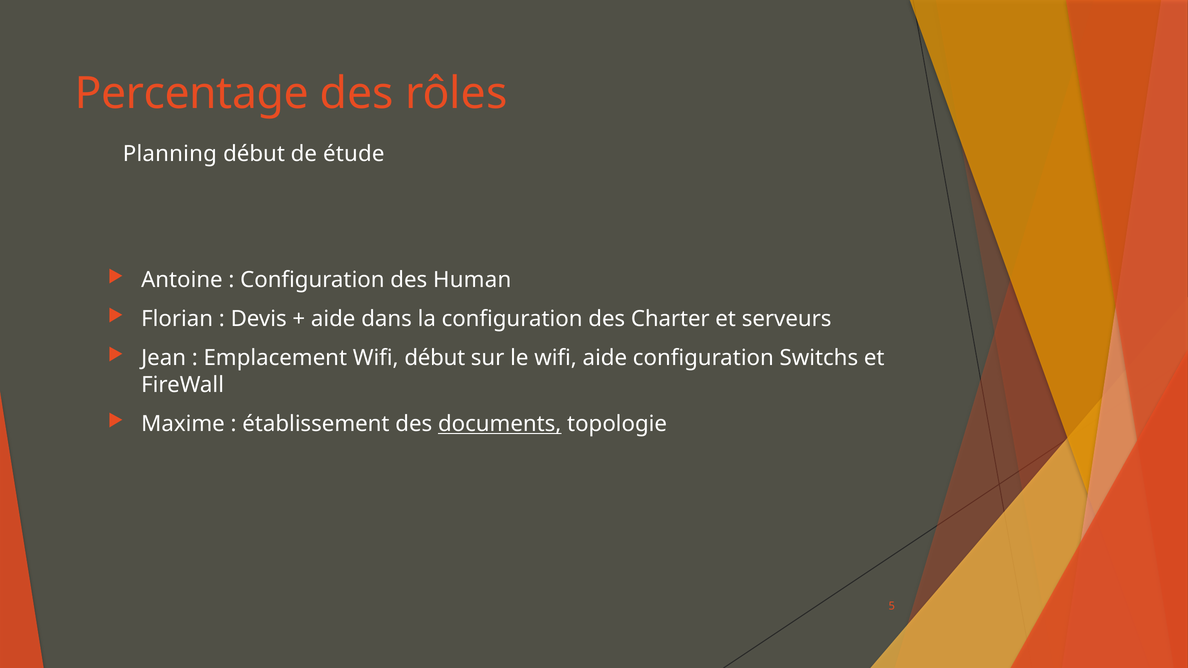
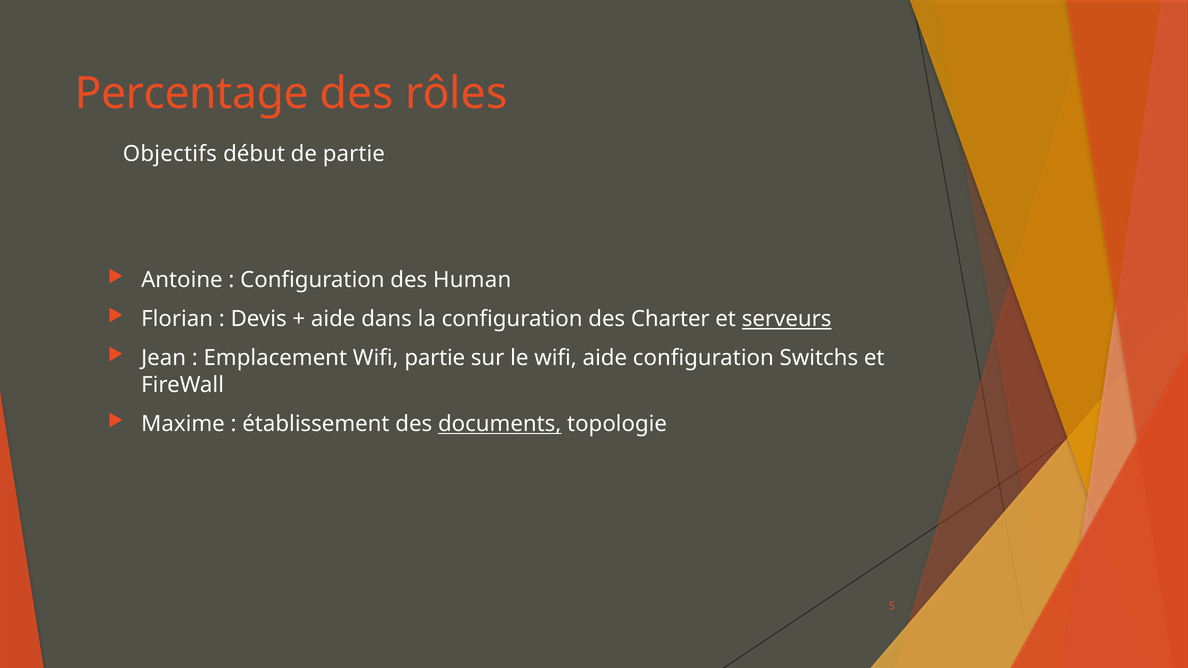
Planning: Planning -> Objectifs
de étude: étude -> partie
serveurs underline: none -> present
Wifi début: début -> partie
